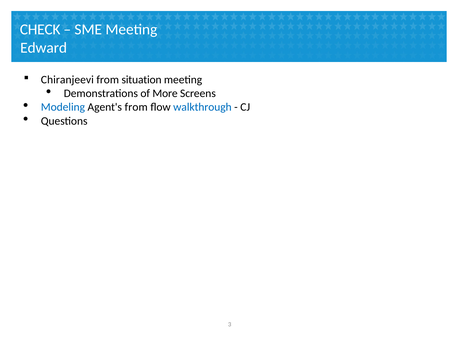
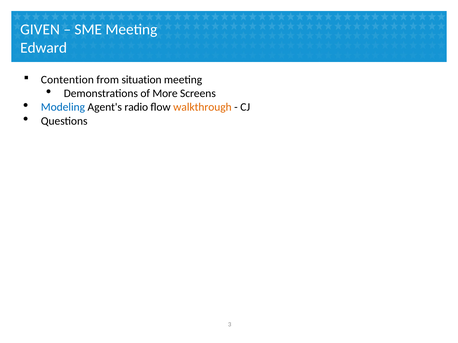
CHECK: CHECK -> GIVEN
Chiranjeevi: Chiranjeevi -> Contention
Agent's from: from -> radio
walkthrough colour: blue -> orange
